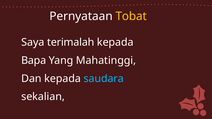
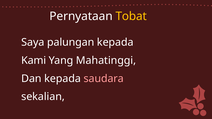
terimalah: terimalah -> palungan
Bapa: Bapa -> Kami
saudara colour: light blue -> pink
